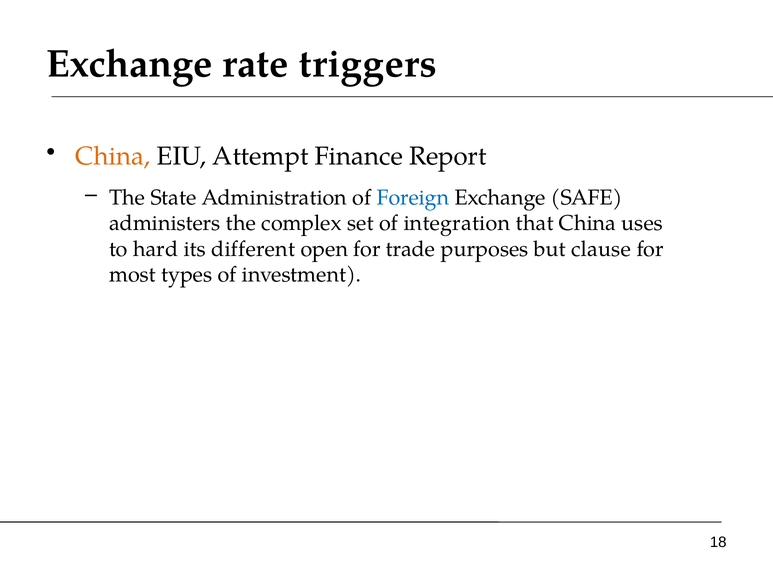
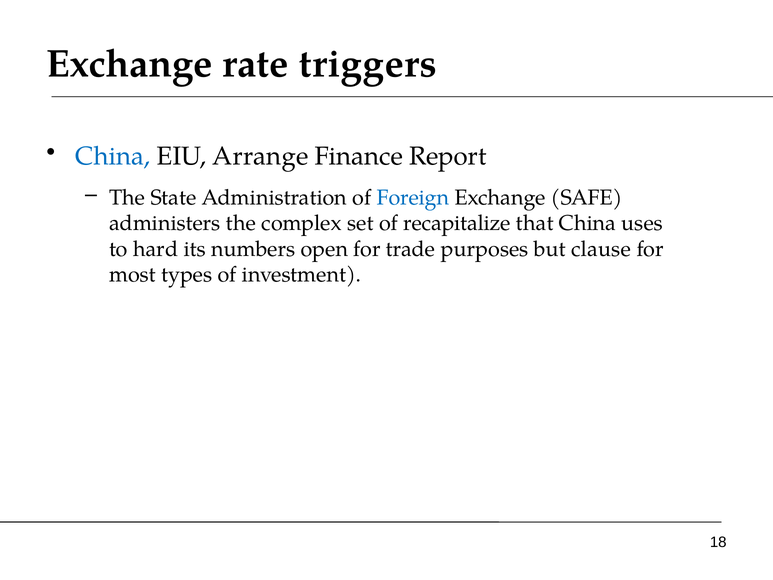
China at (113, 156) colour: orange -> blue
Attempt: Attempt -> Arrange
integration: integration -> recapitalize
different: different -> numbers
